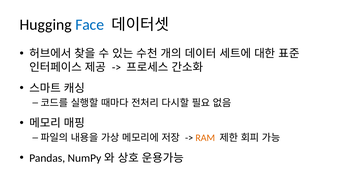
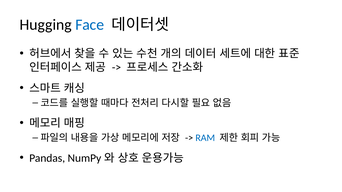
RAM colour: orange -> blue
